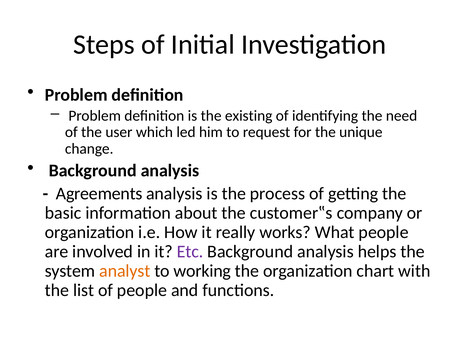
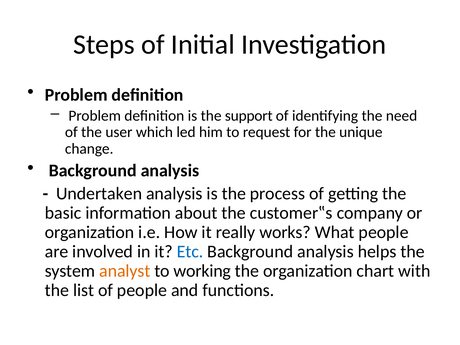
existing: existing -> support
Agreements: Agreements -> Undertaken
Etc colour: purple -> blue
